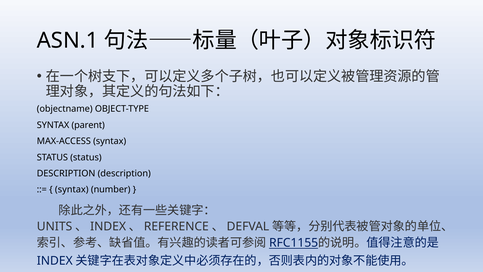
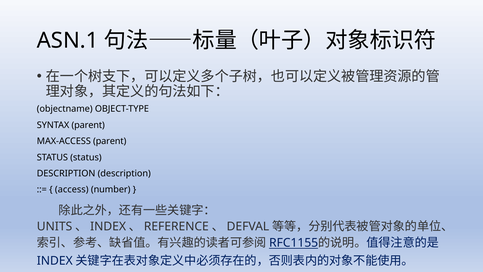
MAX-ACCESS syntax: syntax -> parent
syntax at (72, 189): syntax -> access
